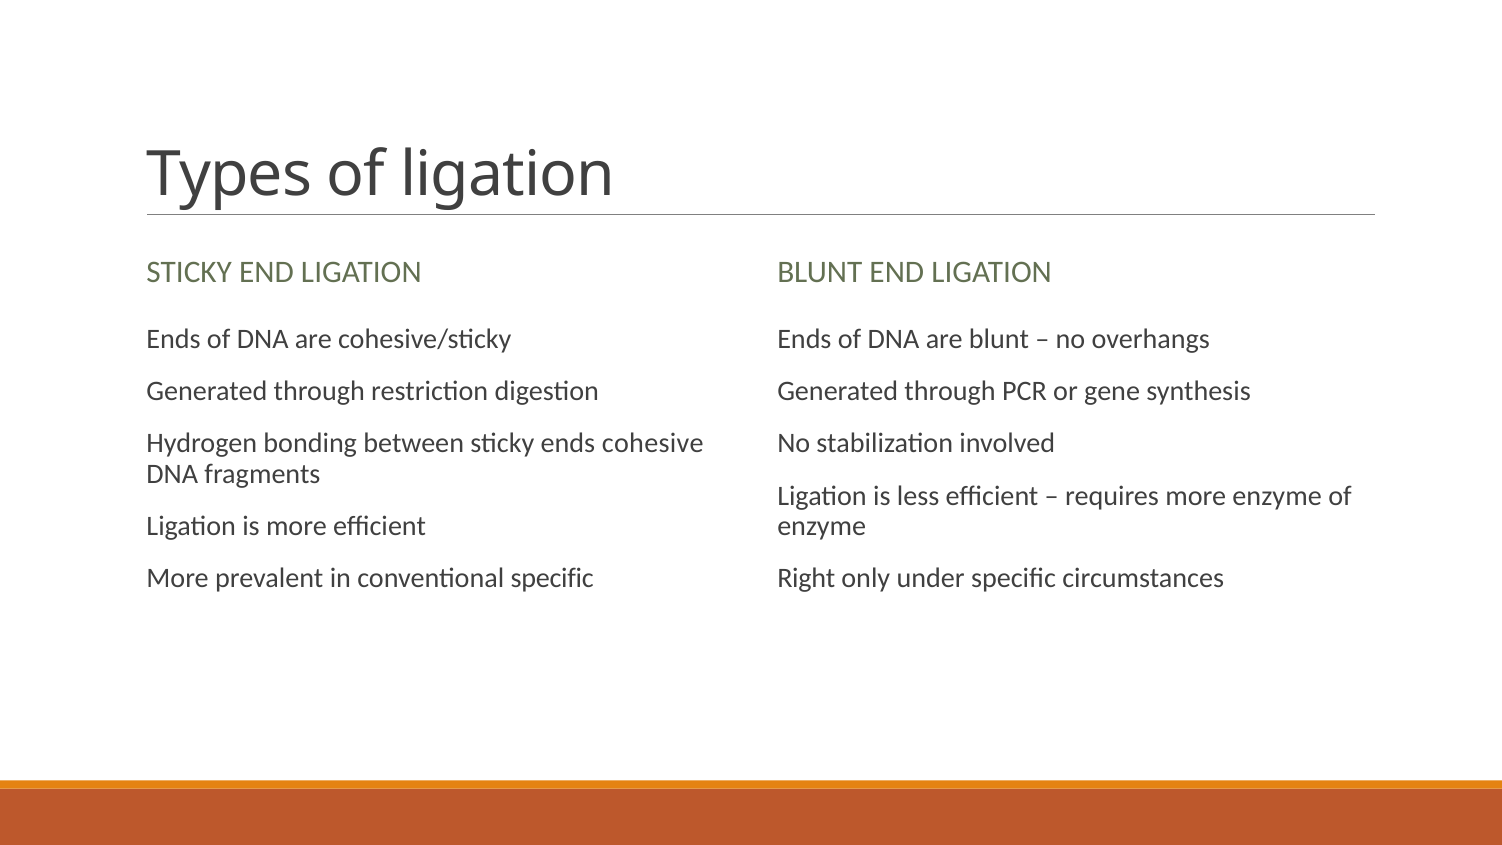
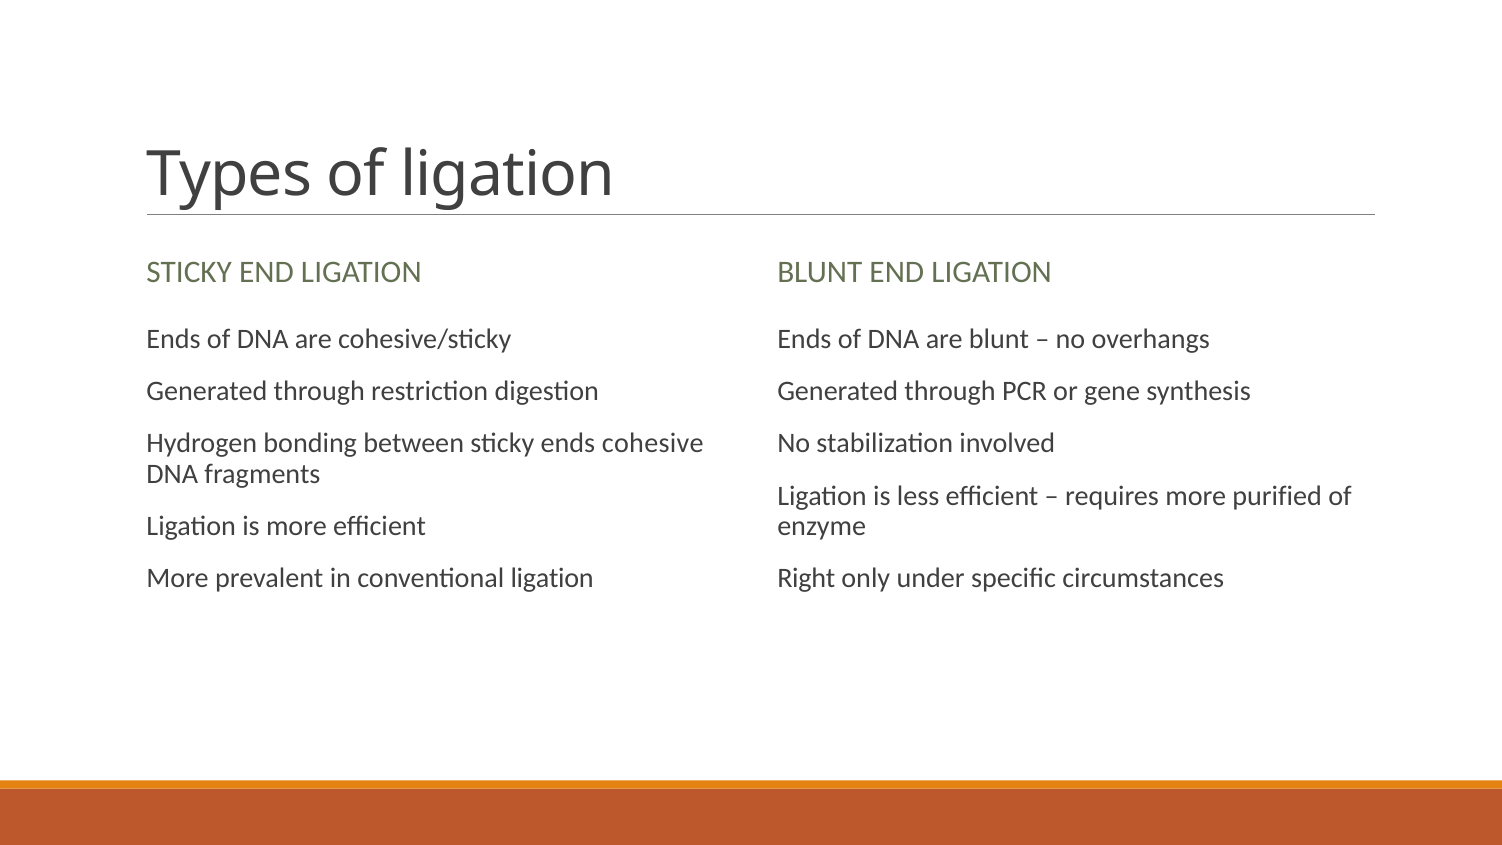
more enzyme: enzyme -> purified
conventional specific: specific -> ligation
